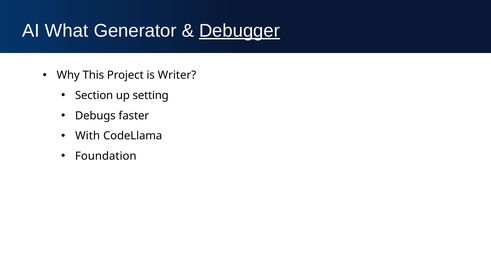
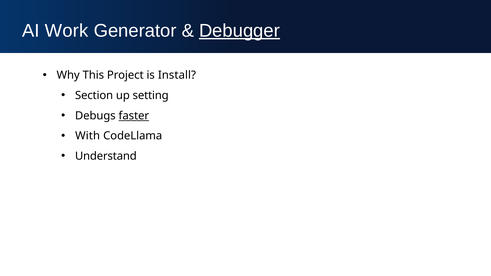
What: What -> Work
Writer: Writer -> Install
faster underline: none -> present
Foundation: Foundation -> Understand
